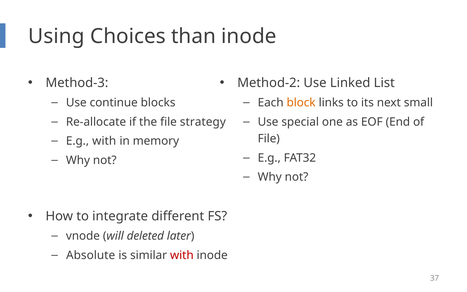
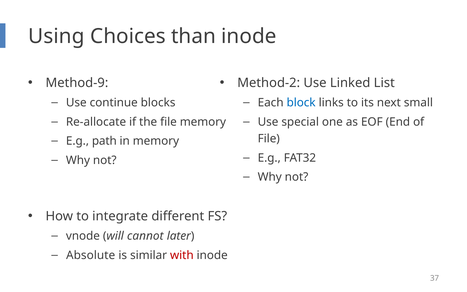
Method-3: Method-3 -> Method-9
block colour: orange -> blue
file strategy: strategy -> memory
E.g with: with -> path
deleted: deleted -> cannot
